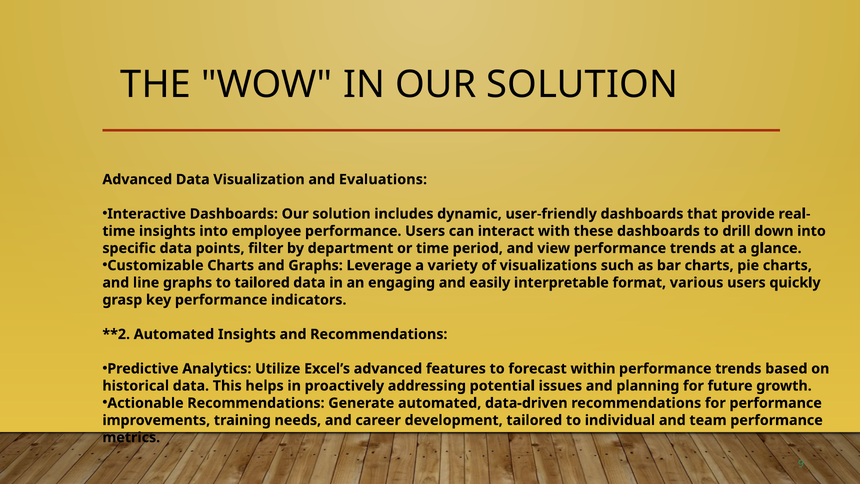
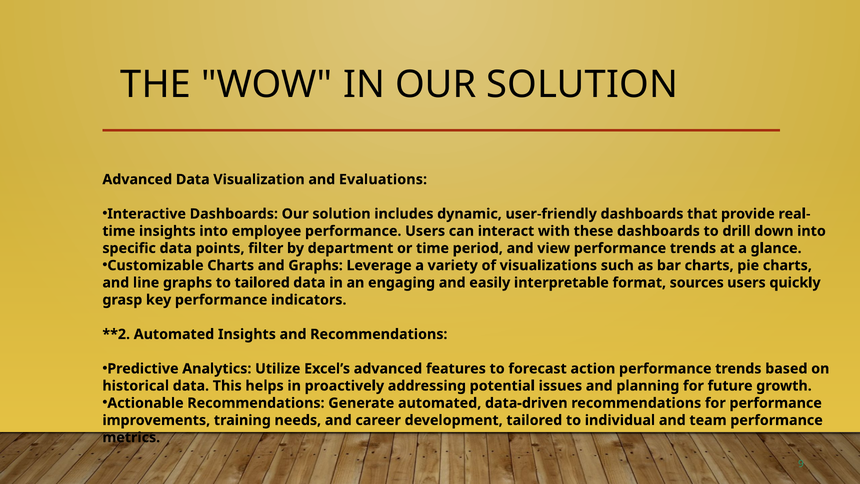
various: various -> sources
within: within -> action
